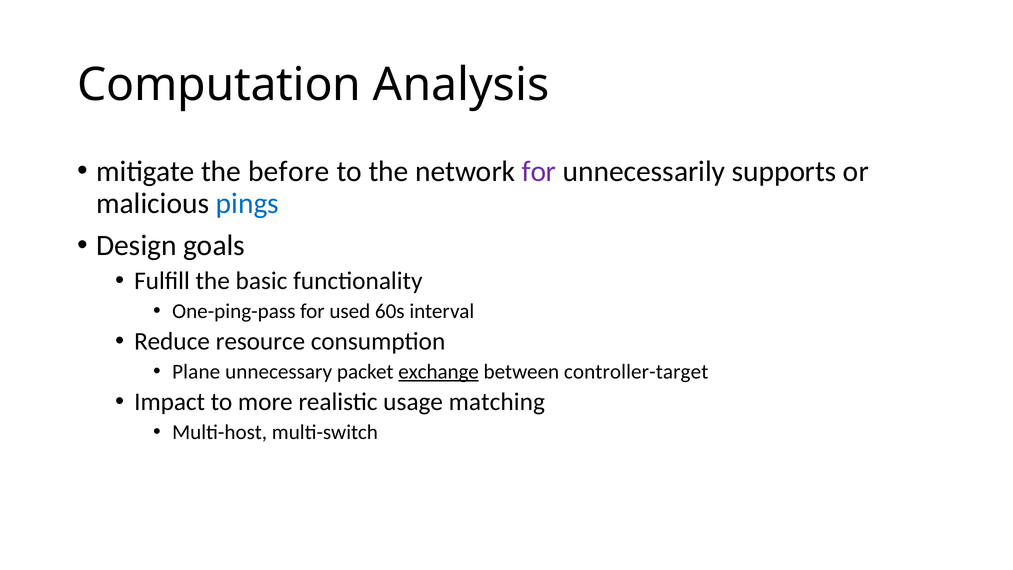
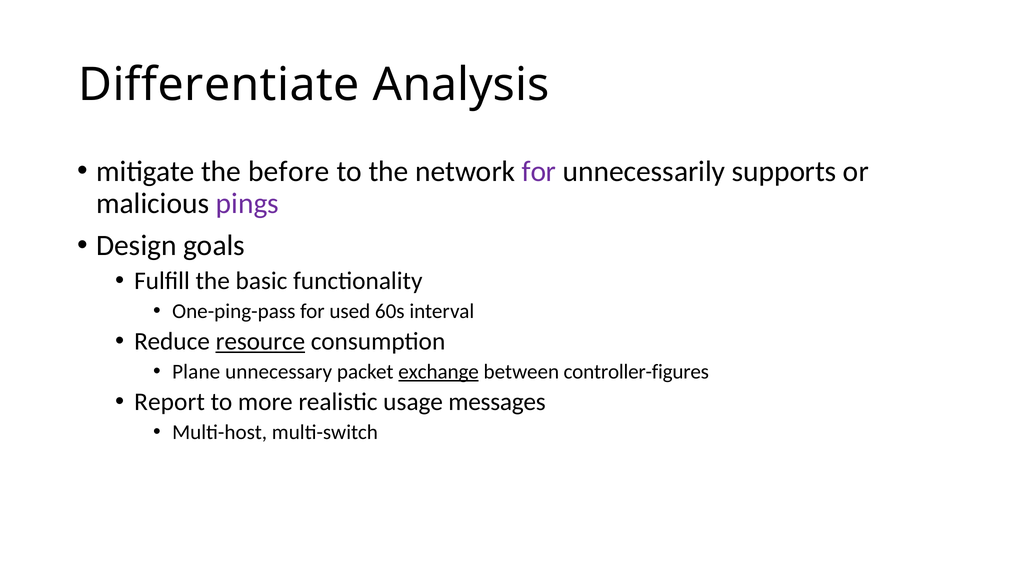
Computation: Computation -> Differentiate
pings colour: blue -> purple
resource underline: none -> present
controller-target: controller-target -> controller-figures
Impact: Impact -> Report
matching: matching -> messages
